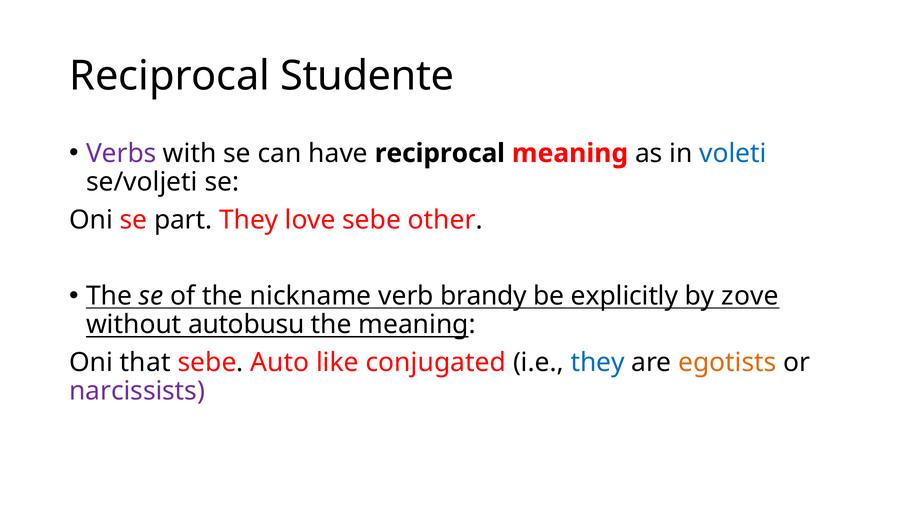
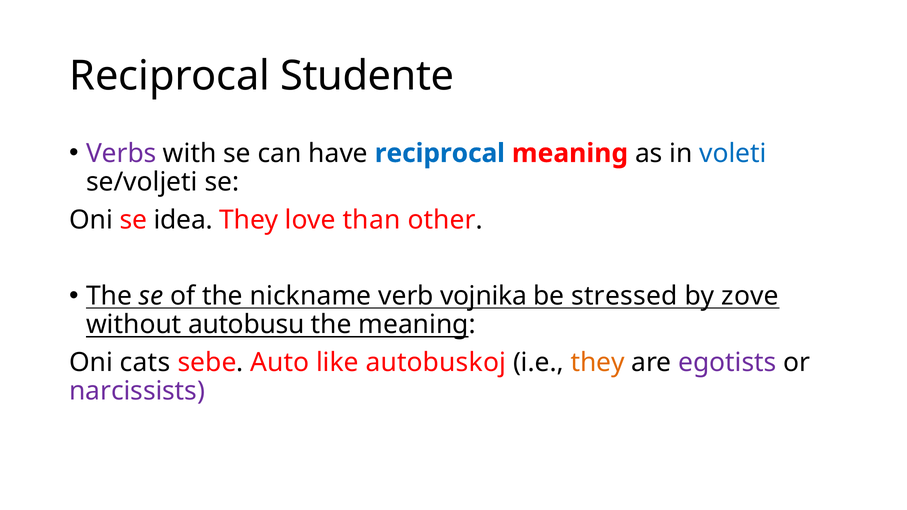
reciprocal at (440, 153) colour: black -> blue
part: part -> idea
love sebe: sebe -> than
brandy: brandy -> vojnika
explicitly: explicitly -> stressed
that: that -> cats
conjugated: conjugated -> autobuskoj
they at (598, 363) colour: blue -> orange
egotists colour: orange -> purple
